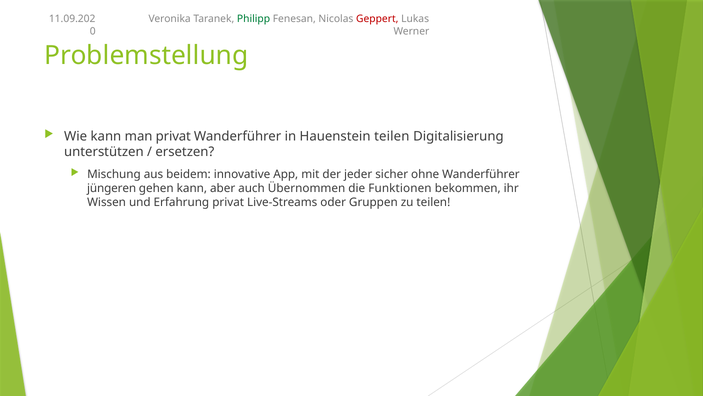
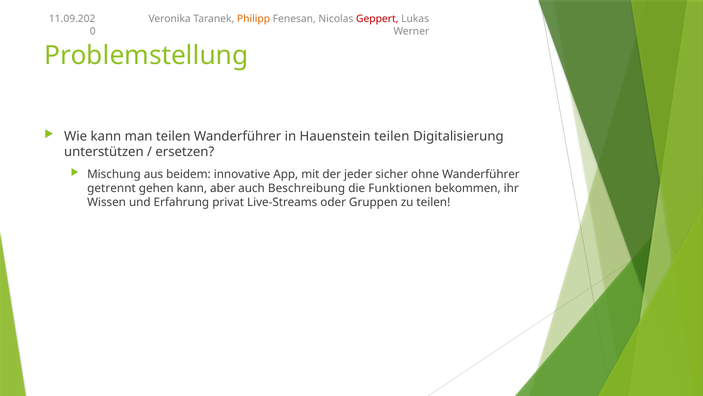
Philipp colour: green -> orange
man privat: privat -> teilen
jüngeren: jüngeren -> getrennt
Übernommen: Übernommen -> Beschreibung
